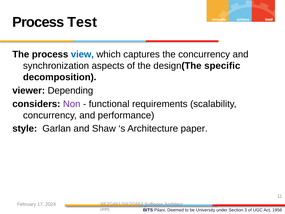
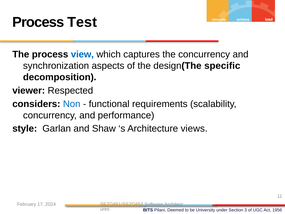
Depending: Depending -> Respected
Non colour: purple -> blue
paper: paper -> views
